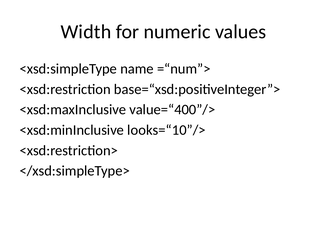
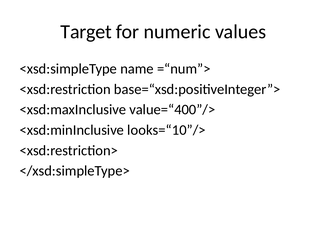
Width: Width -> Target
